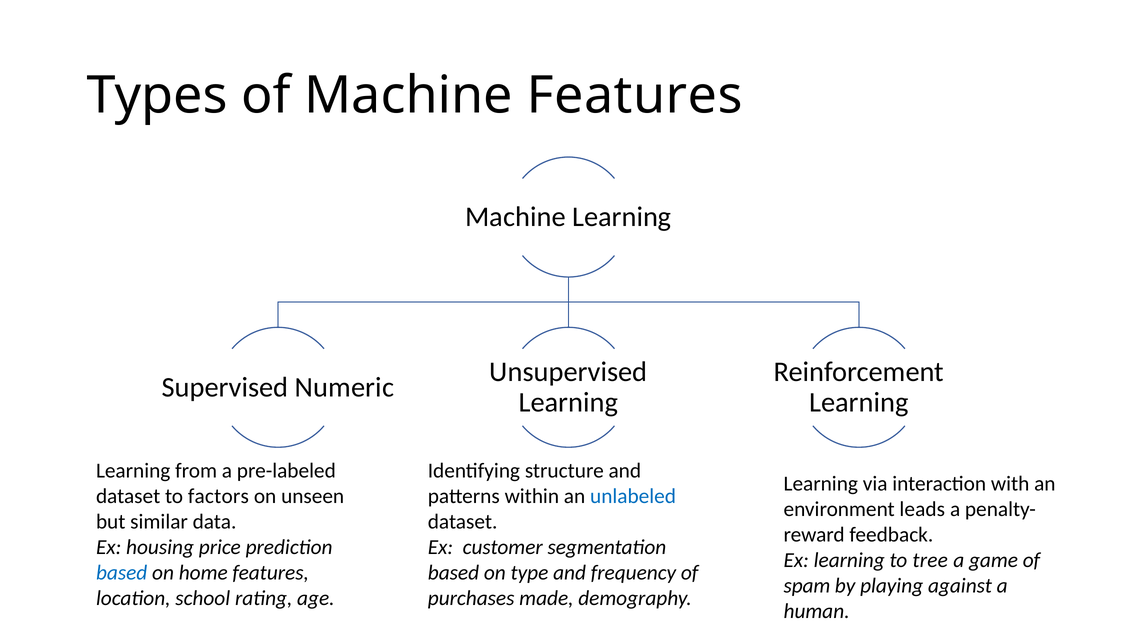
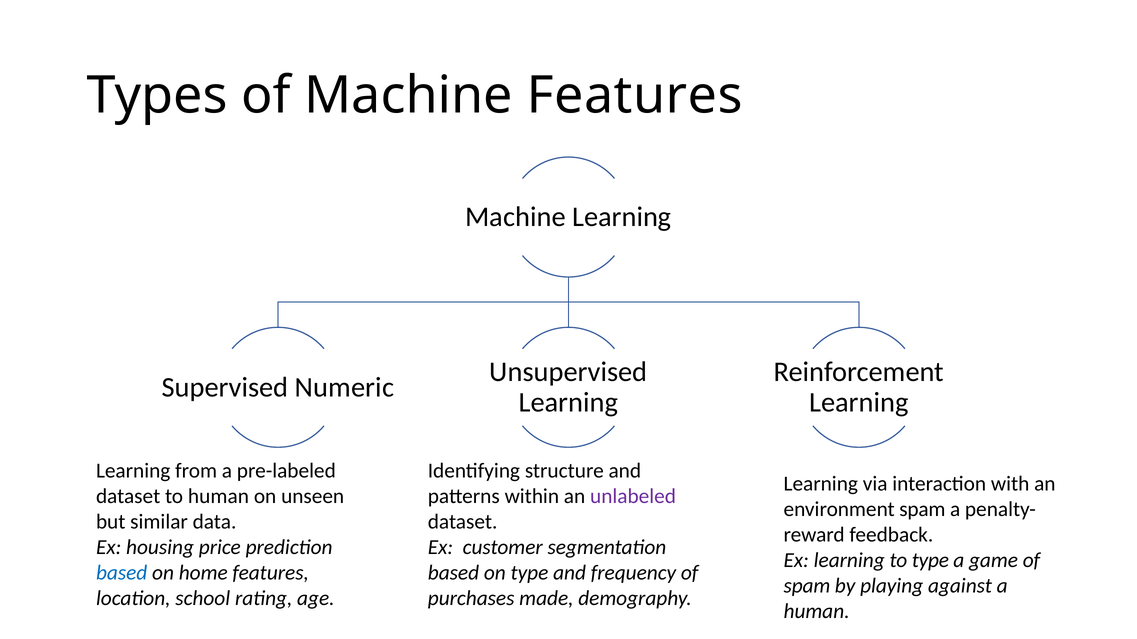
to factors: factors -> human
unlabeled colour: blue -> purple
environment leads: leads -> spam
to tree: tree -> type
